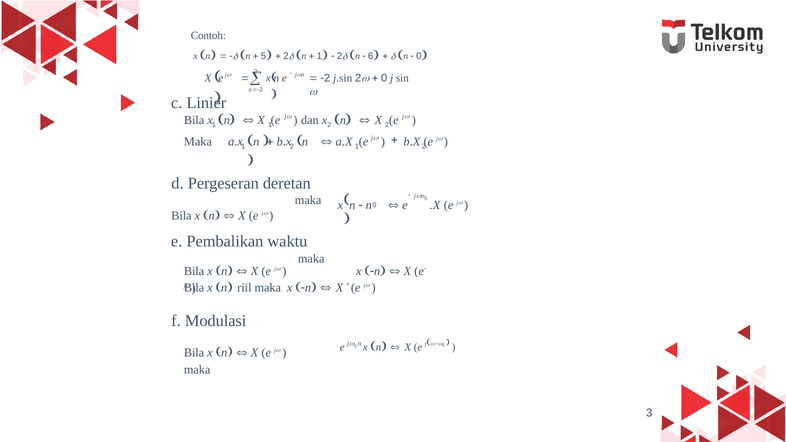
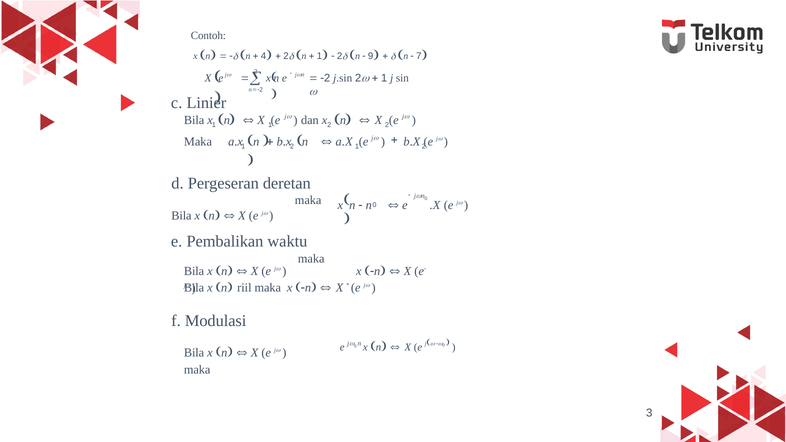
5: 5 -> 4
6: 6 -> 9
0 at (419, 56): 0 -> 7
0 at (384, 78): 0 -> 1
